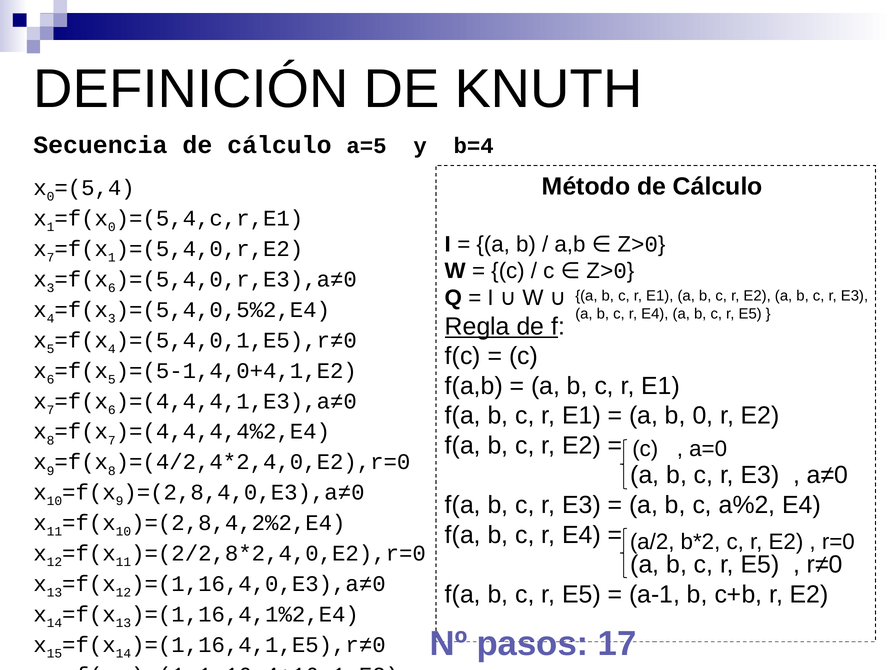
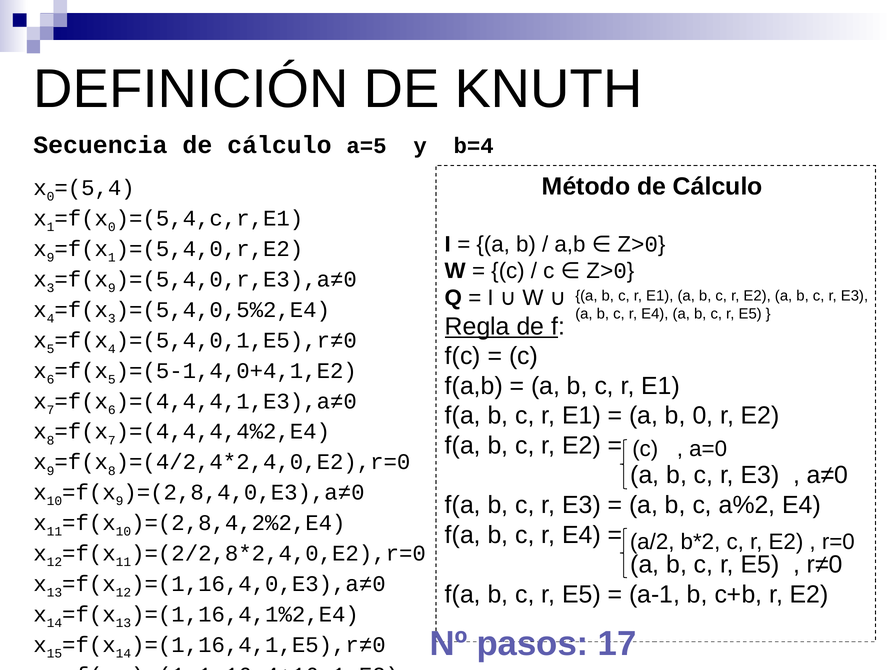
7 at (51, 257): 7 -> 9
6 at (112, 288): 6 -> 9
